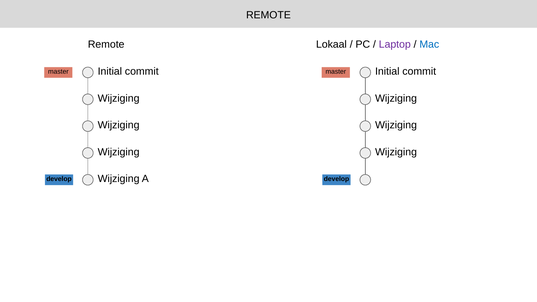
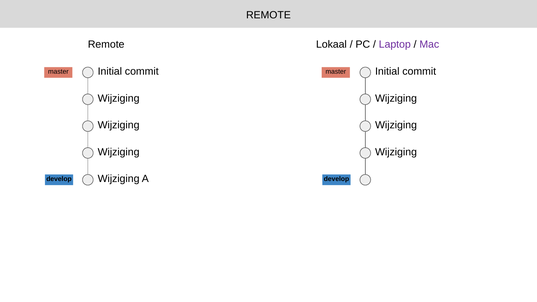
Mac colour: blue -> purple
